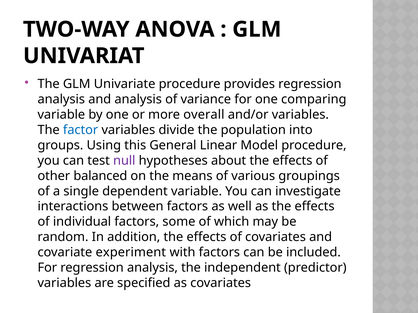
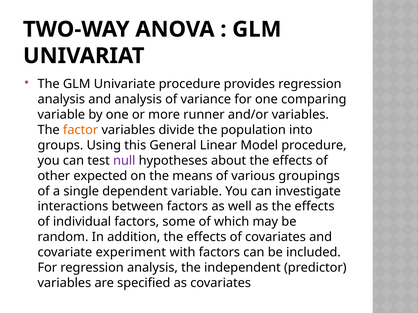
overall: overall -> runner
factor colour: blue -> orange
balanced: balanced -> expected
